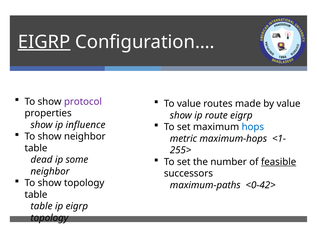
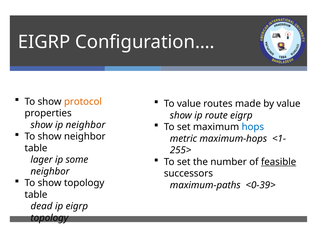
EIGRP at (44, 42) underline: present -> none
protocol colour: purple -> orange
ip influence: influence -> neighbor
dead: dead -> lager
<0-42>: <0-42> -> <0-39>
table at (42, 206): table -> dead
